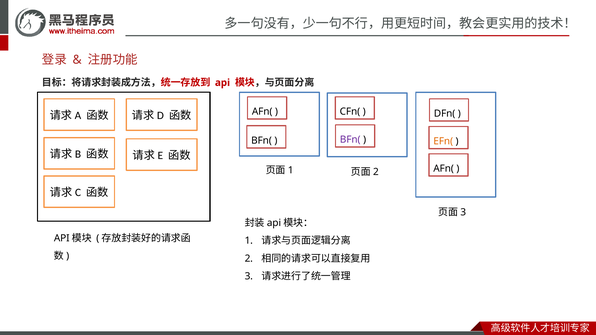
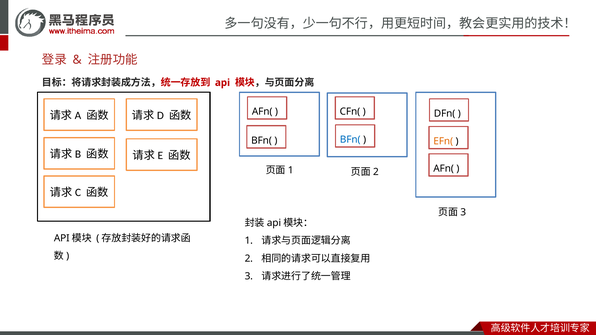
BFn( at (350, 140) colour: purple -> blue
